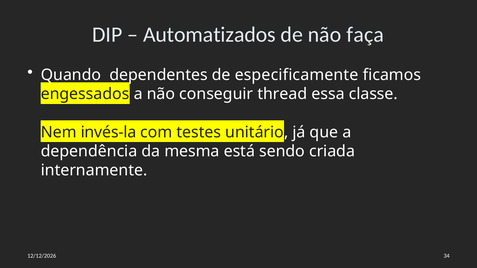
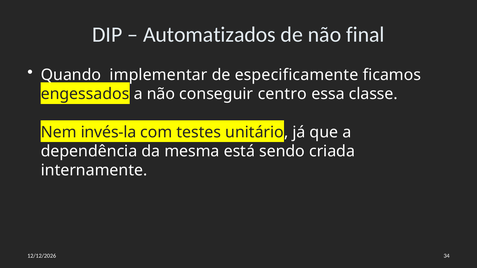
faça: faça -> final
dependentes: dependentes -> implementar
thread: thread -> centro
